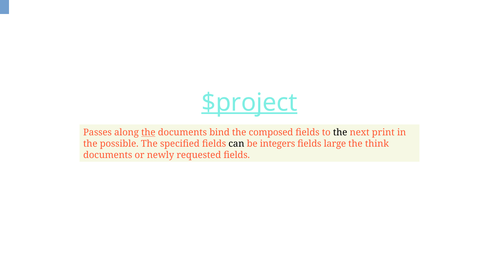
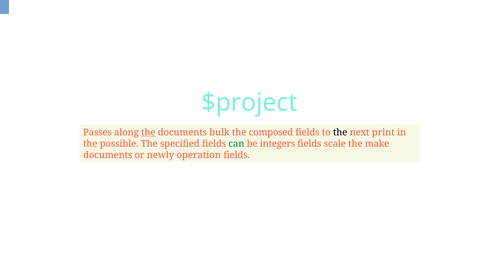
$project underline: present -> none
bind: bind -> bulk
can colour: black -> green
large: large -> scale
think: think -> make
requested: requested -> operation
